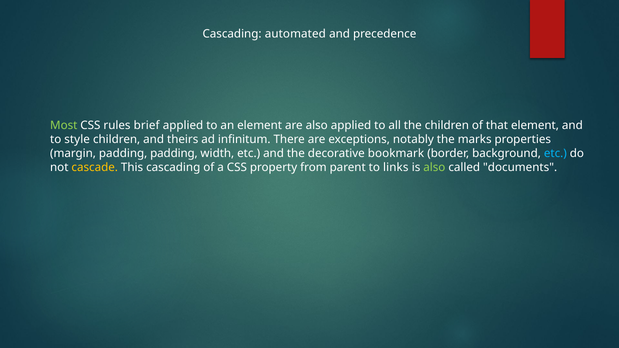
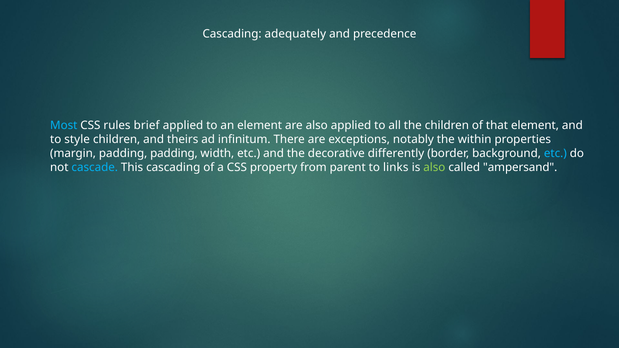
automated: automated -> adequately
Most colour: light green -> light blue
marks: marks -> within
bookmark: bookmark -> differently
cascade colour: yellow -> light blue
documents: documents -> ampersand
